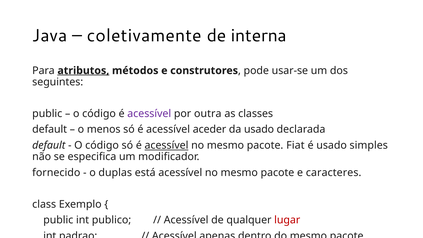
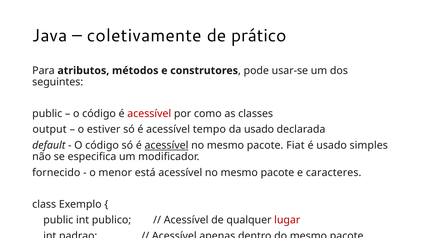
interna: interna -> prático
atributos underline: present -> none
acessível at (149, 114) colour: purple -> red
outra: outra -> como
default at (50, 129): default -> output
menos: menos -> estiver
aceder: aceder -> tempo
duplas: duplas -> menor
